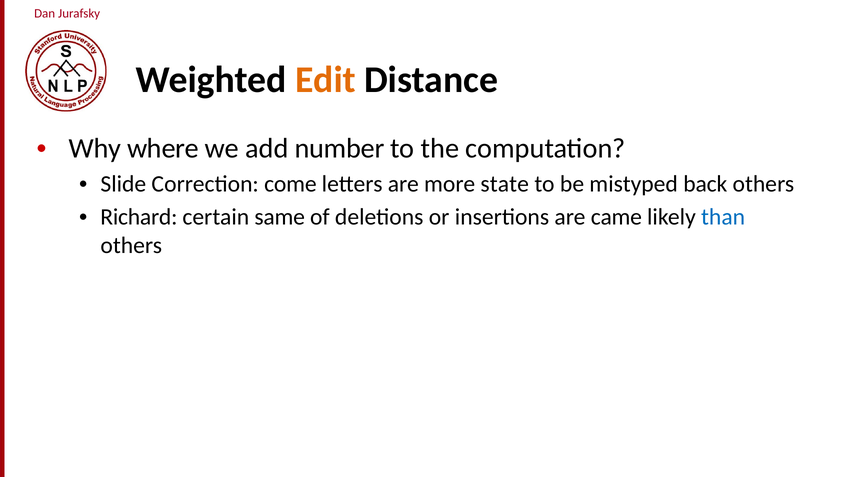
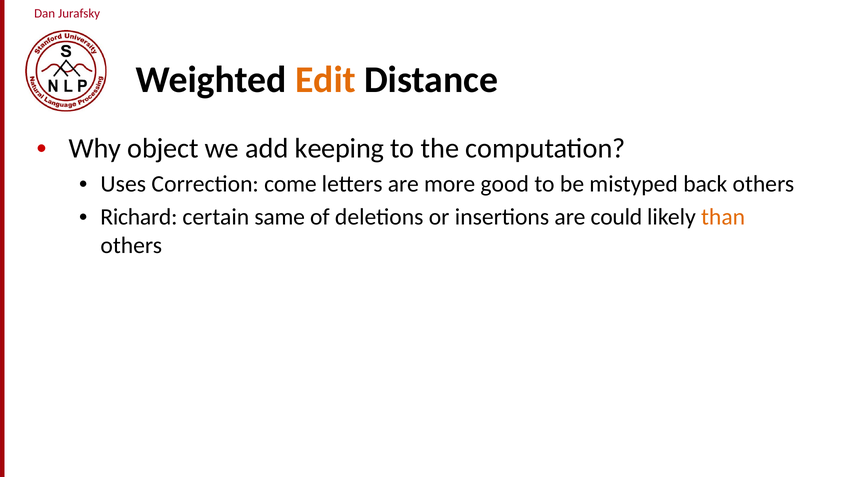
where: where -> object
number: number -> keeping
Slide: Slide -> Uses
state: state -> good
came: came -> could
than colour: blue -> orange
